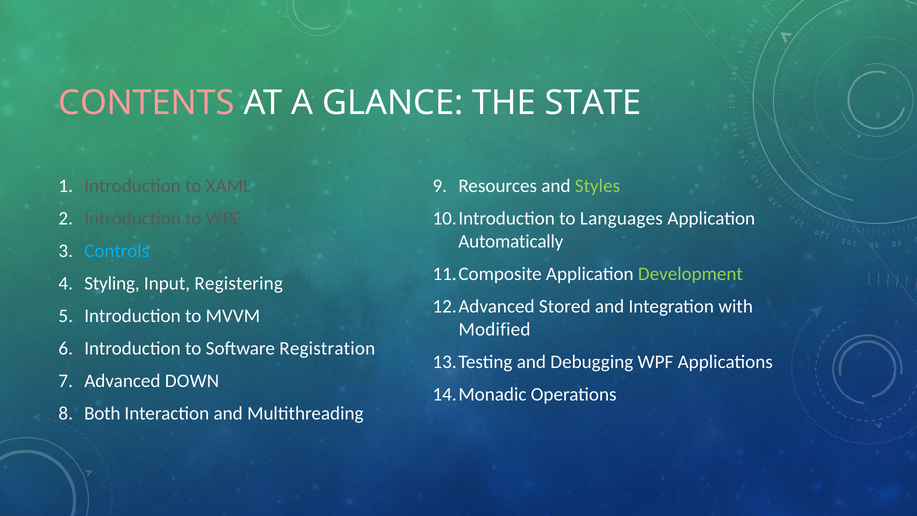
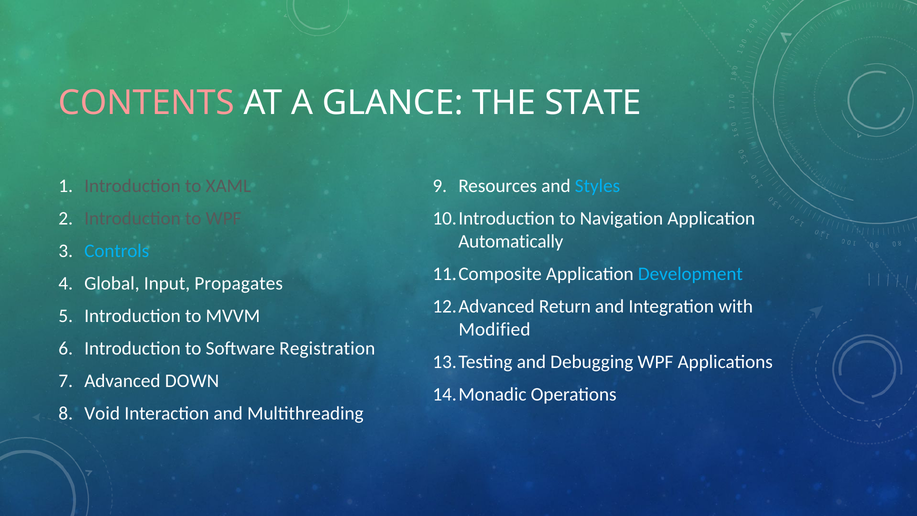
Styles colour: light green -> light blue
Languages: Languages -> Navigation
Development colour: light green -> light blue
Styling: Styling -> Global
Registering: Registering -> Propagates
Stored: Stored -> Return
Both: Both -> Void
